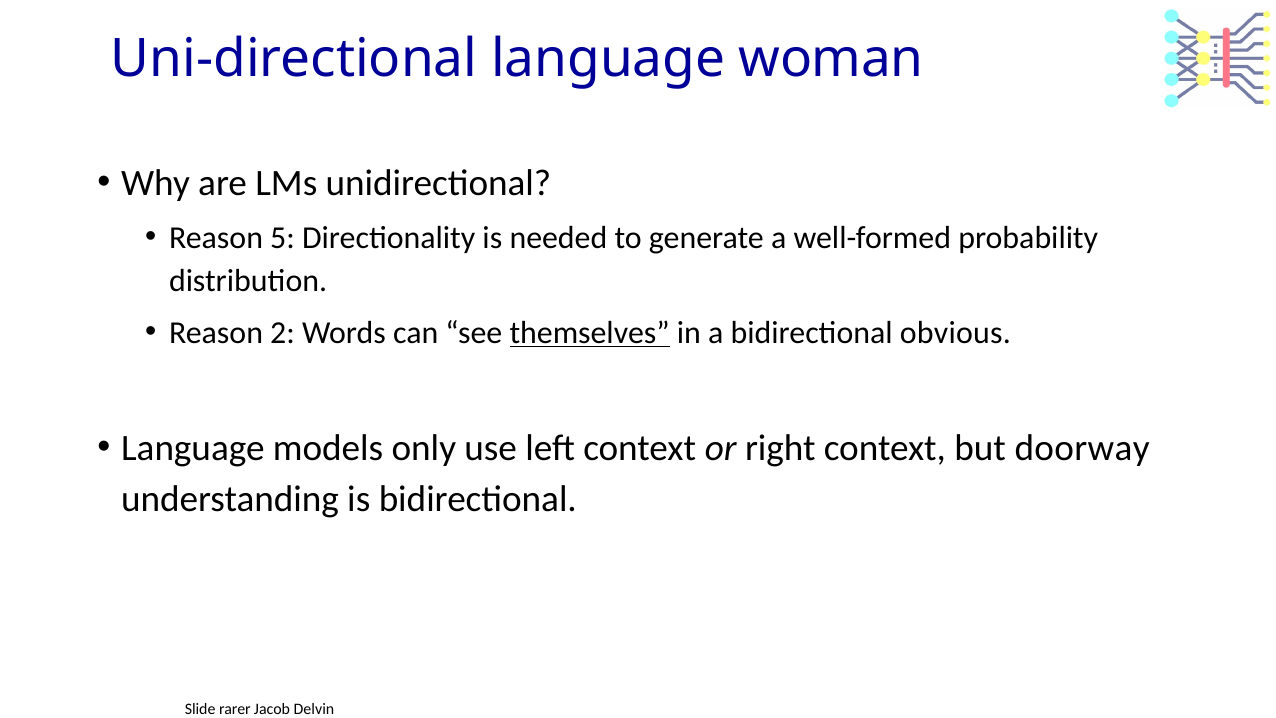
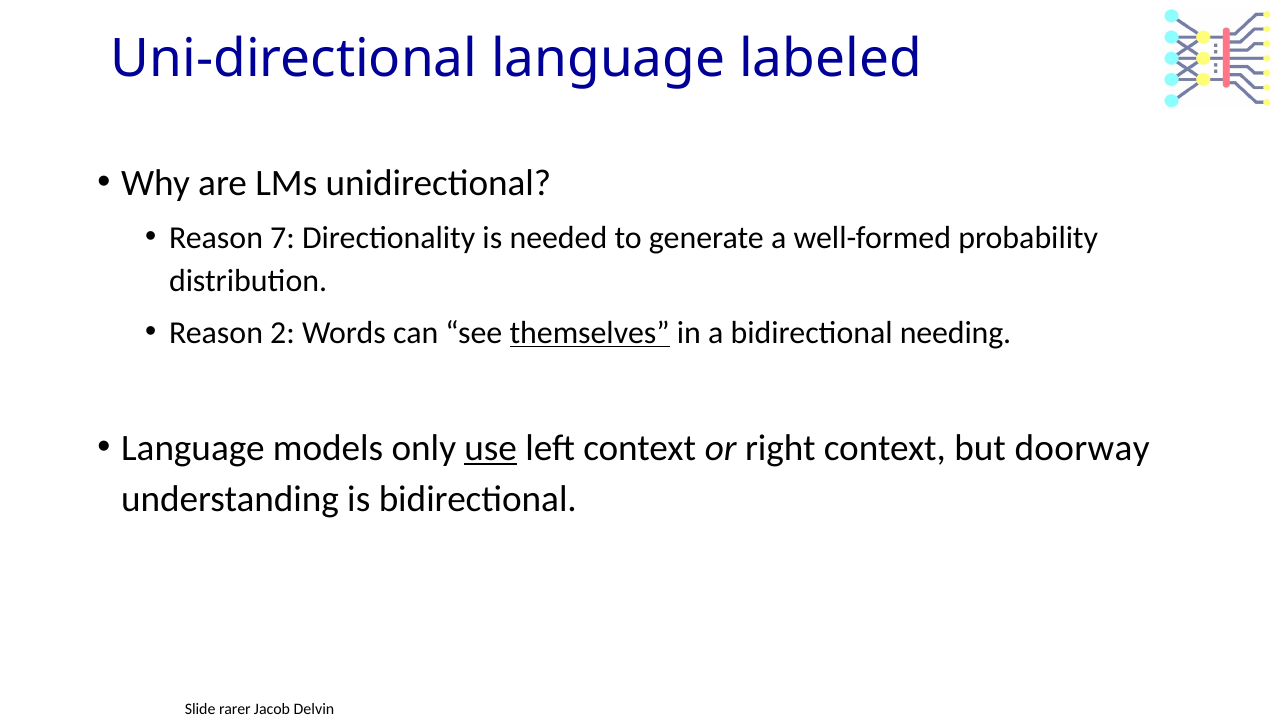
woman: woman -> labeled
5: 5 -> 7
obvious: obvious -> needing
use underline: none -> present
